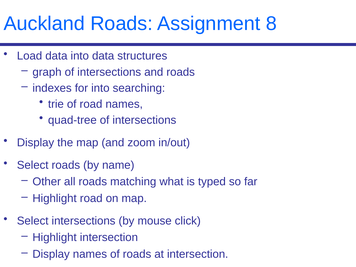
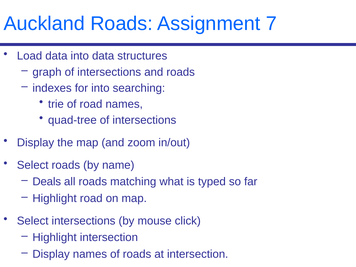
8: 8 -> 7
Other: Other -> Deals
